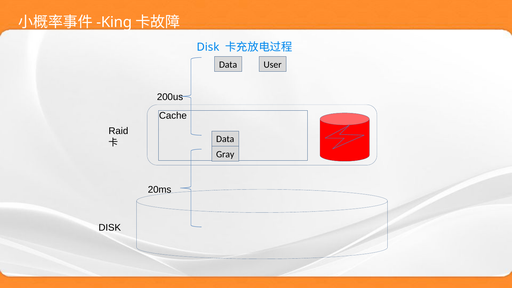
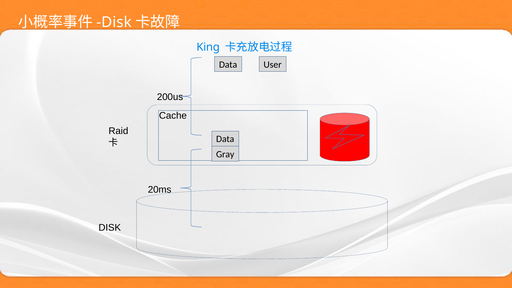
King at (114, 22): King -> Disk
Disk at (208, 47): Disk -> King
